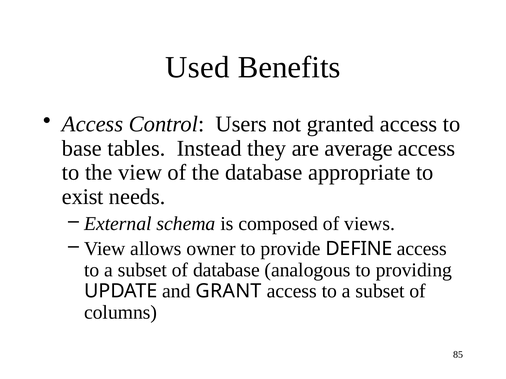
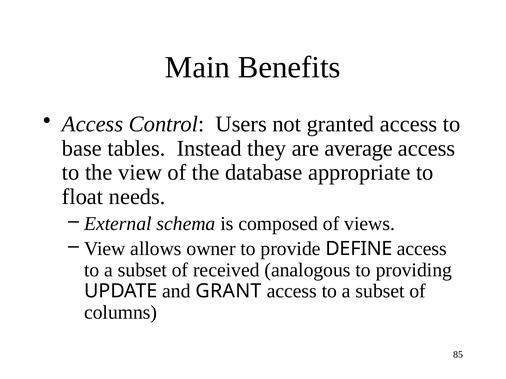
Used: Used -> Main
exist: exist -> float
of database: database -> received
